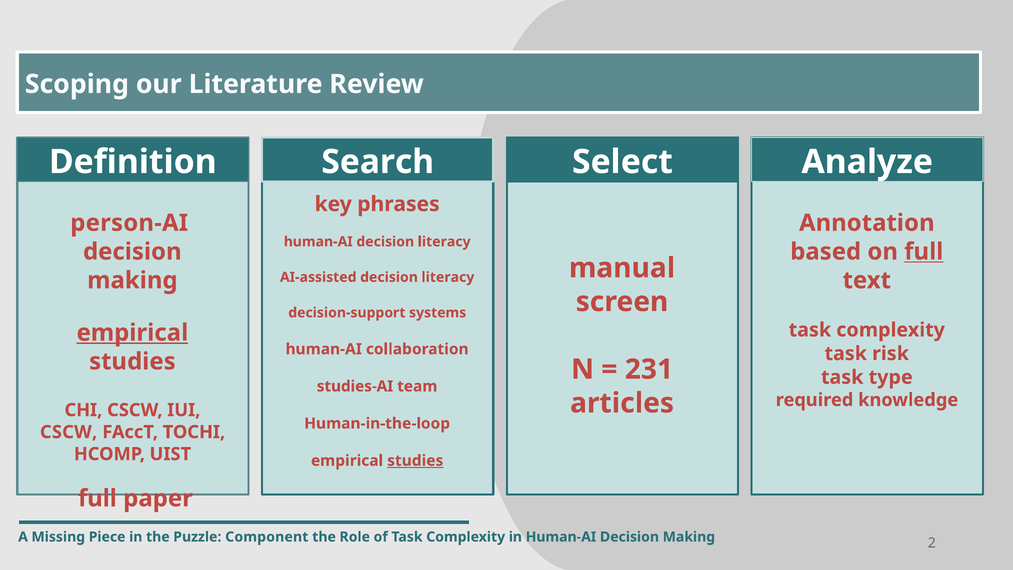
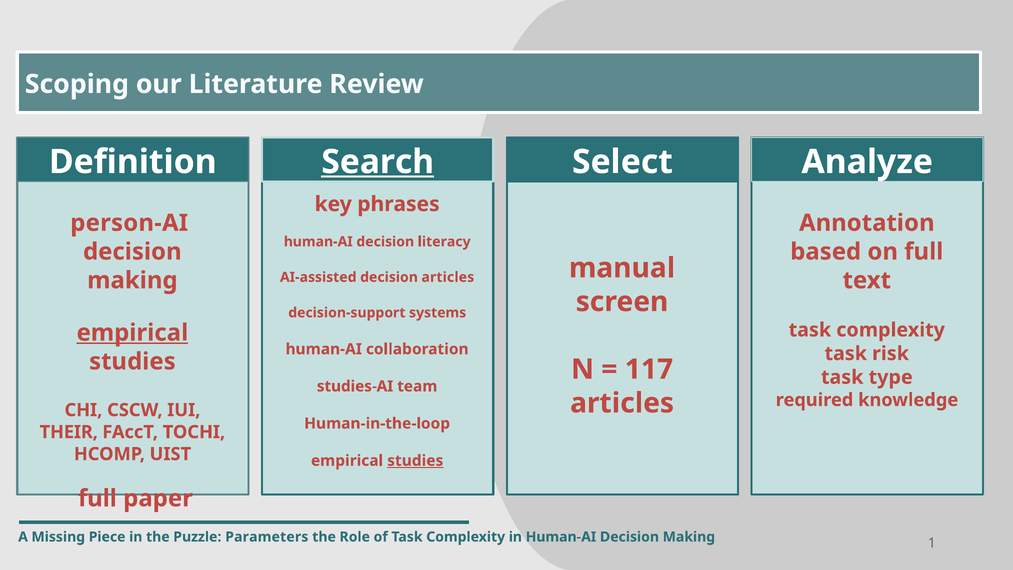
Search underline: none -> present
full at (924, 252) underline: present -> none
AI-assisted decision literacy: literacy -> articles
231: 231 -> 117
CSCW at (69, 432): CSCW -> THEIR
Component: Component -> Parameters
2: 2 -> 1
